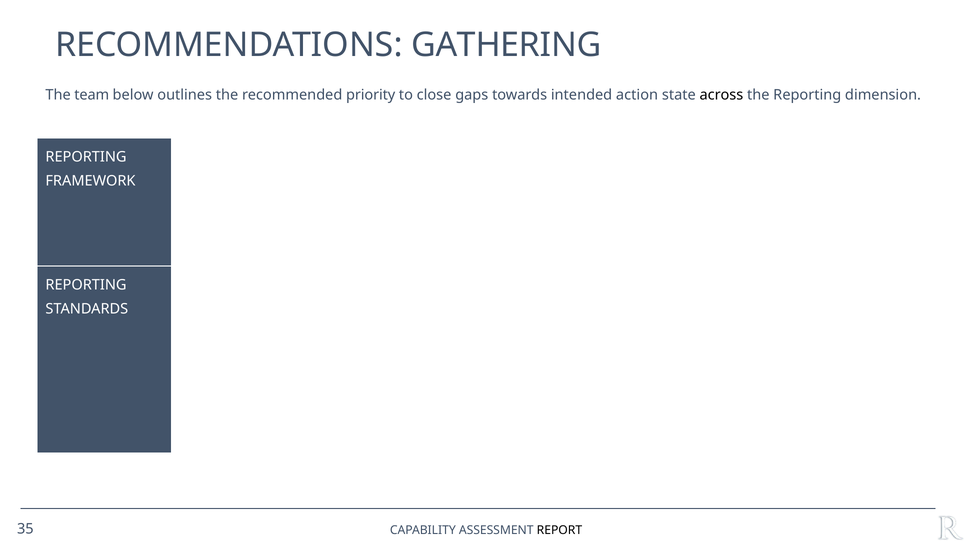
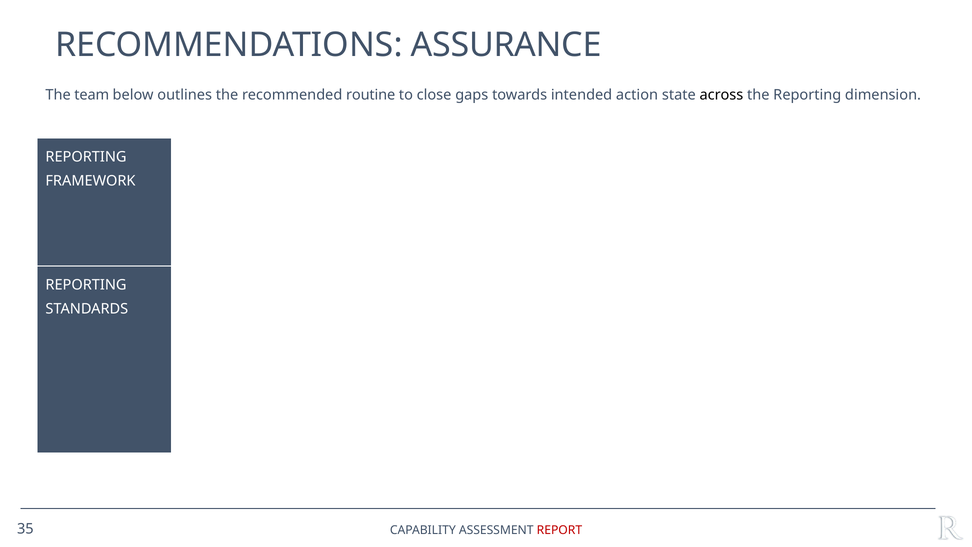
GATHERING: GATHERING -> ASSURANCE
priority: priority -> routine
REPORT colour: black -> red
